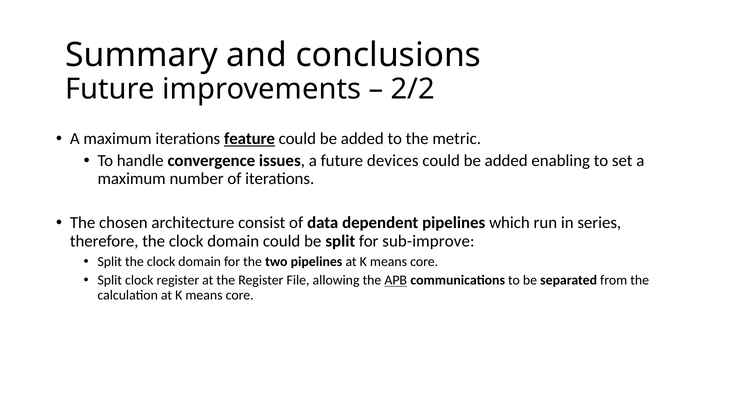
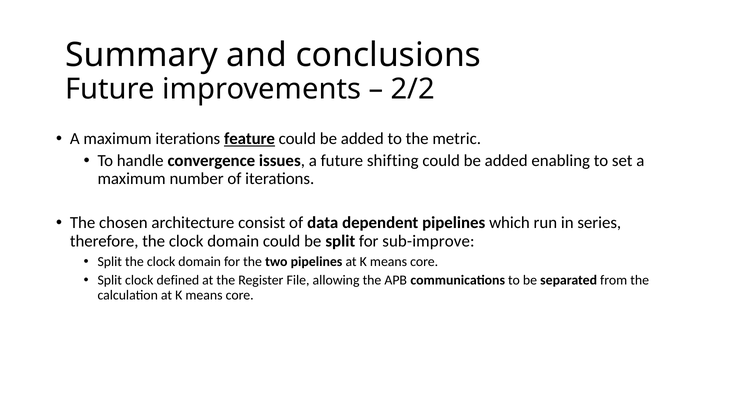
devices: devices -> shifting
clock register: register -> defined
APB underline: present -> none
